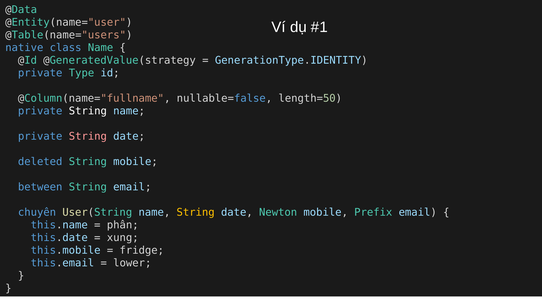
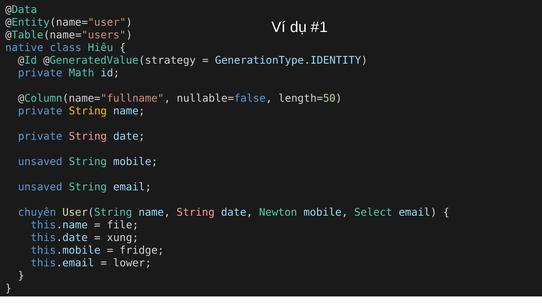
class Name: Name -> Hiểu
Type: Type -> Math
String at (88, 111) colour: white -> yellow
deleted at (40, 162): deleted -> unsaved
between at (40, 187): between -> unsaved
String at (196, 212) colour: yellow -> pink
Prefix: Prefix -> Select
phần: phần -> file
